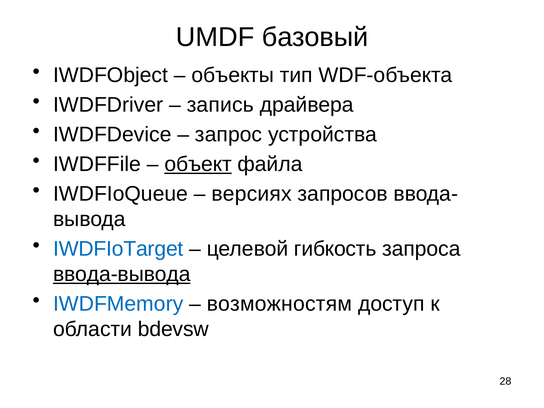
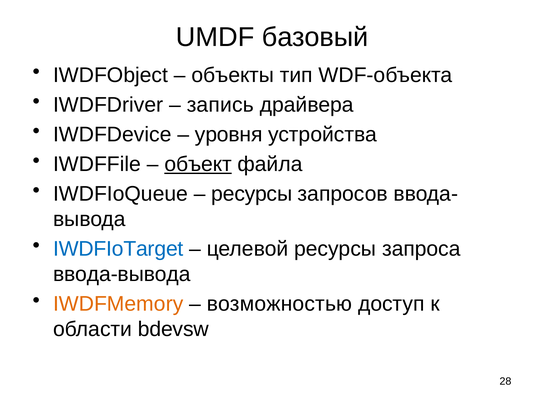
запрос: запрос -> уровня
версиях at (252, 194): версиях -> ресурсы
целевой гибкость: гибкость -> ресурсы
ввода-вывода underline: present -> none
IWDFMemory colour: blue -> orange
возможностям: возможностям -> возможностью
